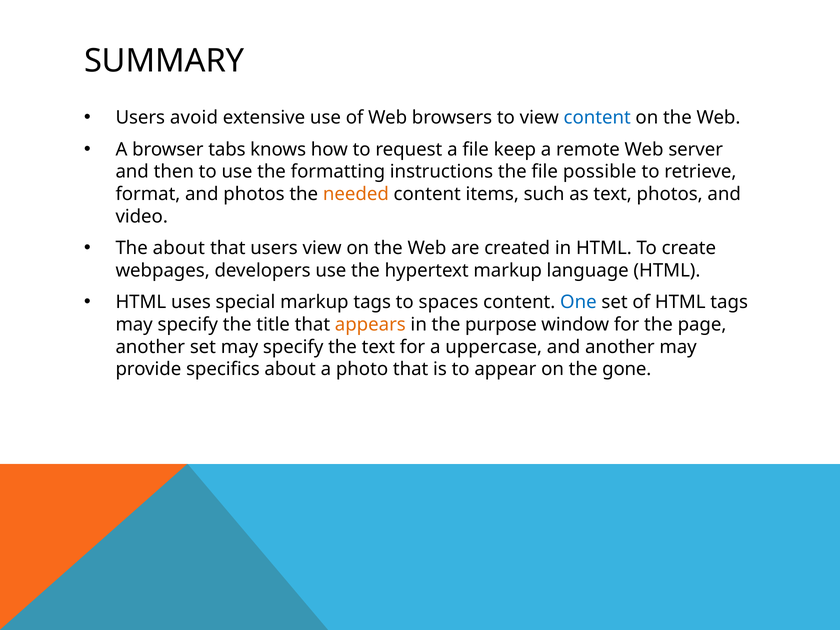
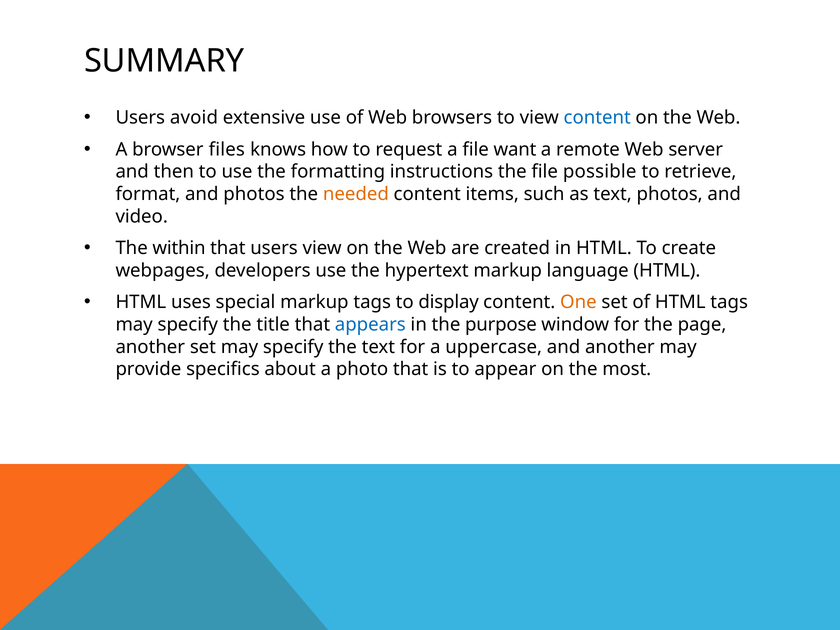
tabs: tabs -> files
keep: keep -> want
The about: about -> within
spaces: spaces -> display
One colour: blue -> orange
appears colour: orange -> blue
gone: gone -> most
